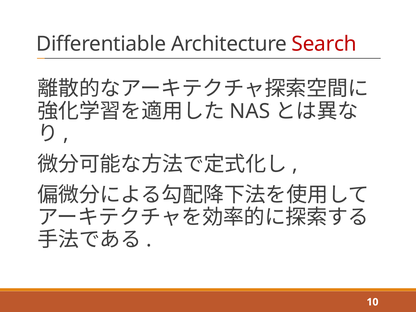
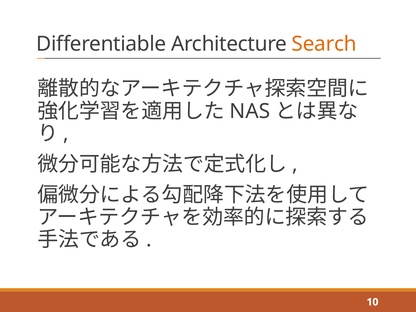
Search colour: red -> orange
